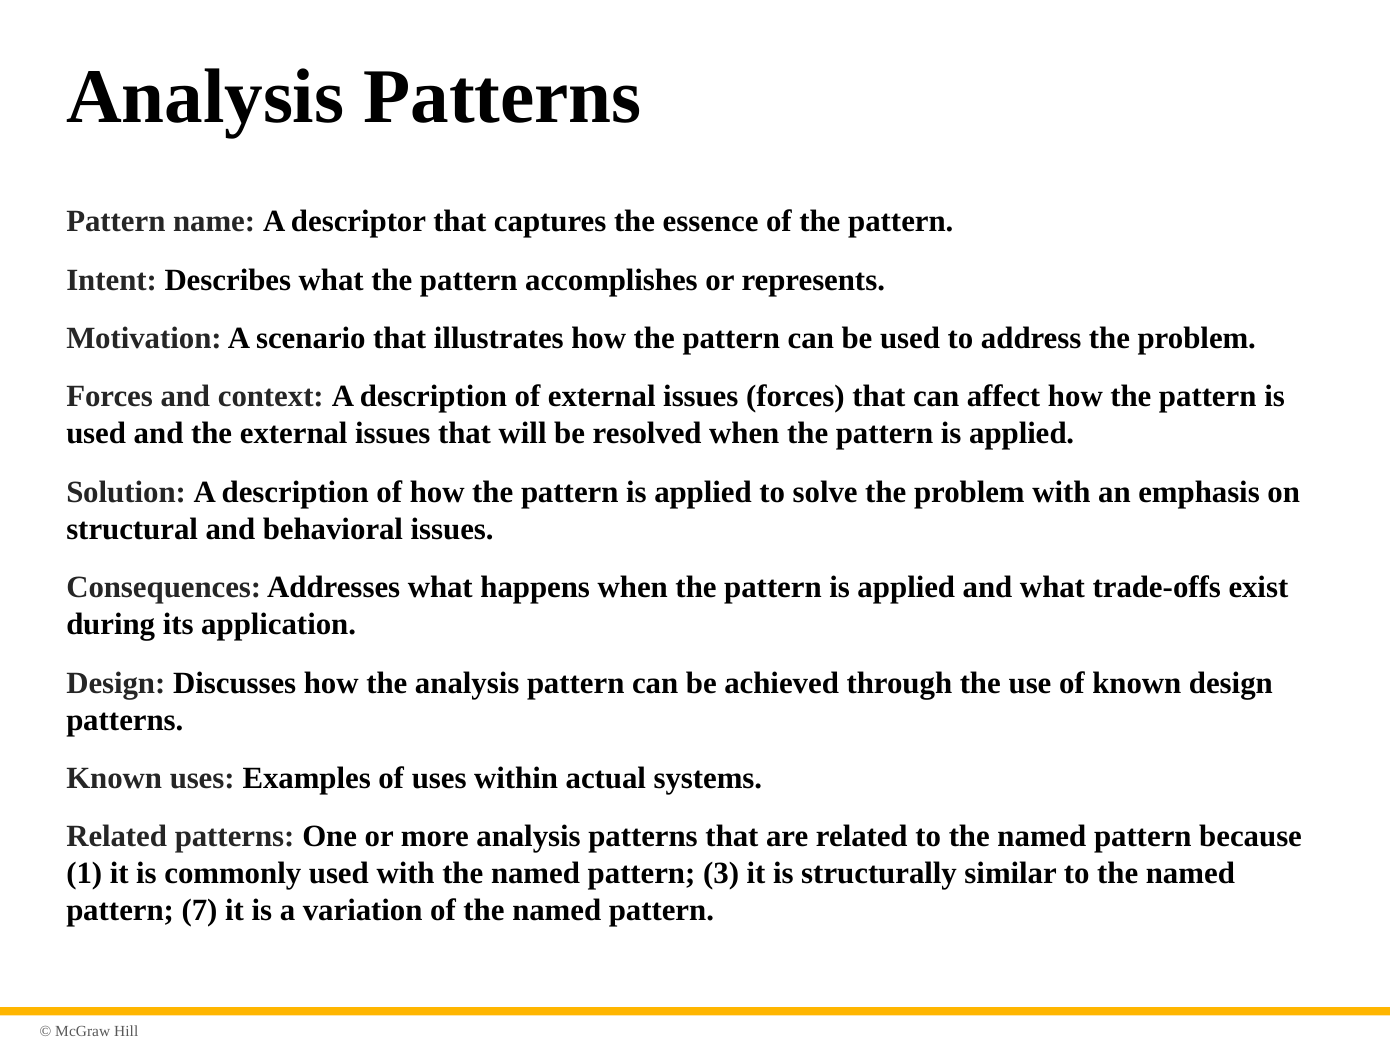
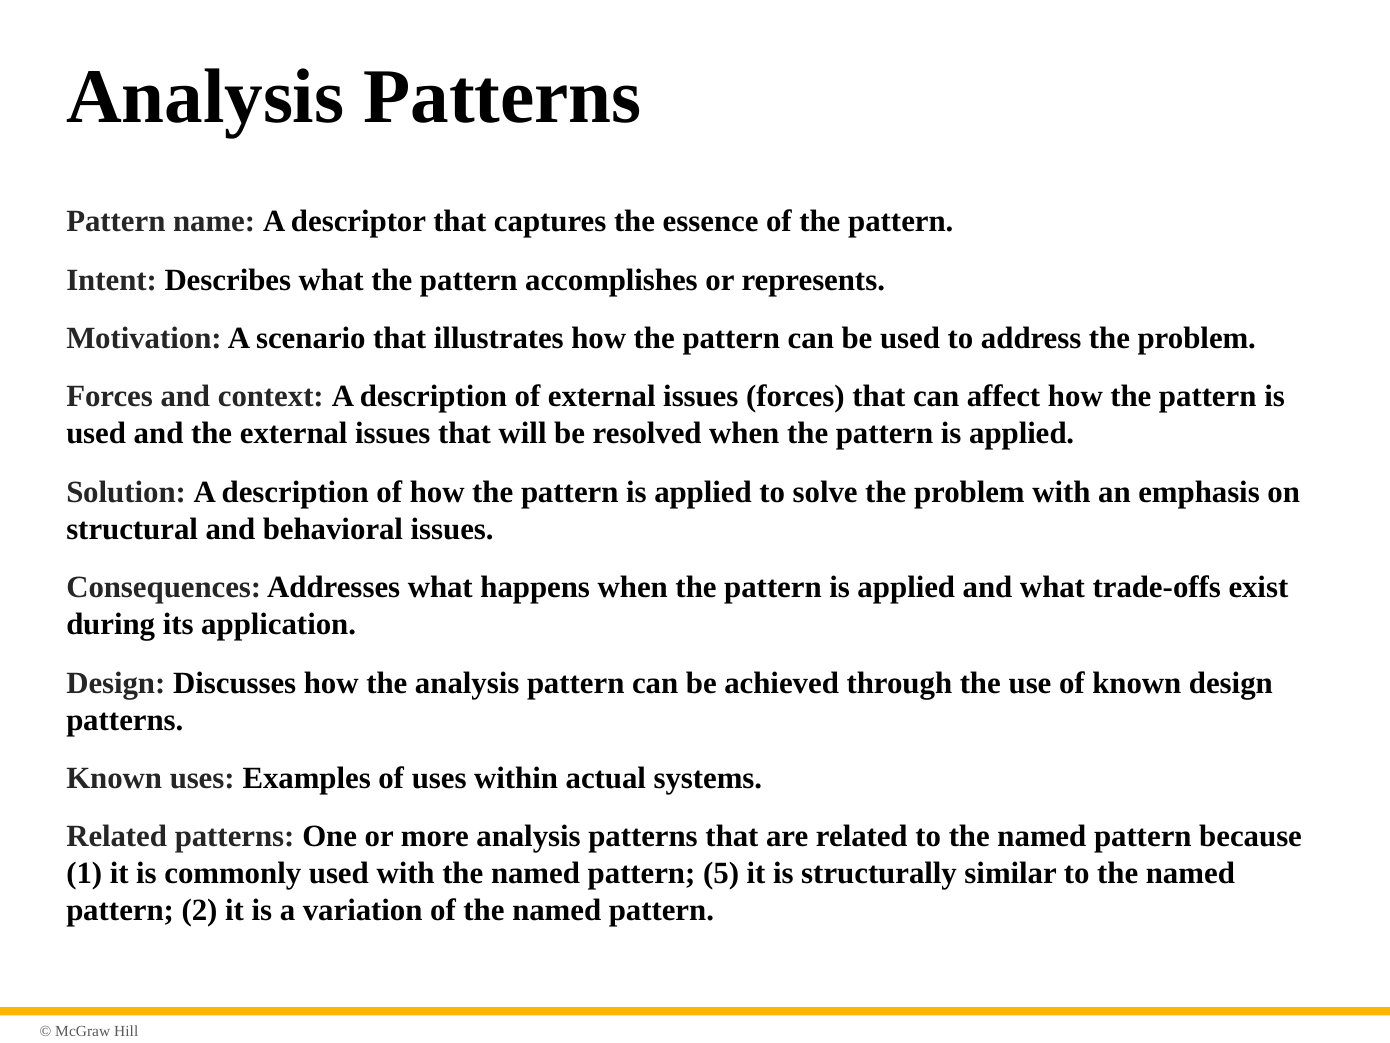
3: 3 -> 5
7: 7 -> 2
